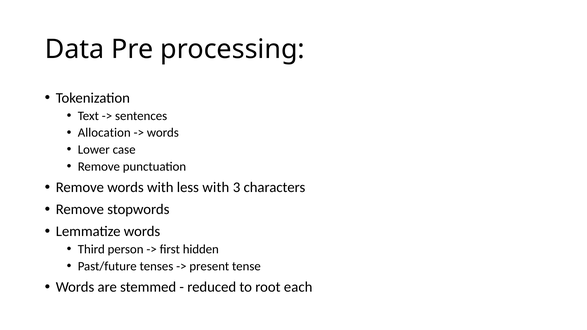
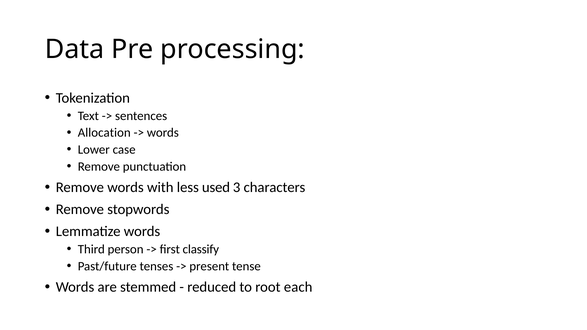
less with: with -> used
hidden: hidden -> classify
